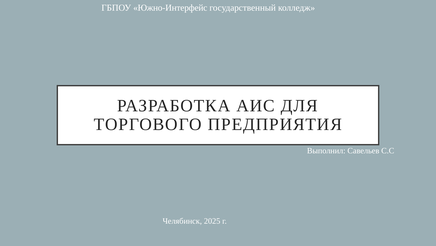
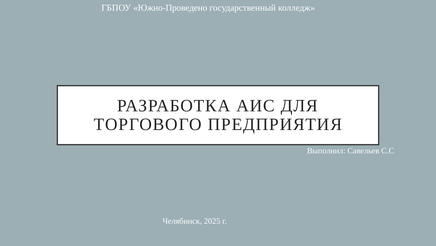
Южно-Интерфейс: Южно-Интерфейс -> Южно-Проведено
